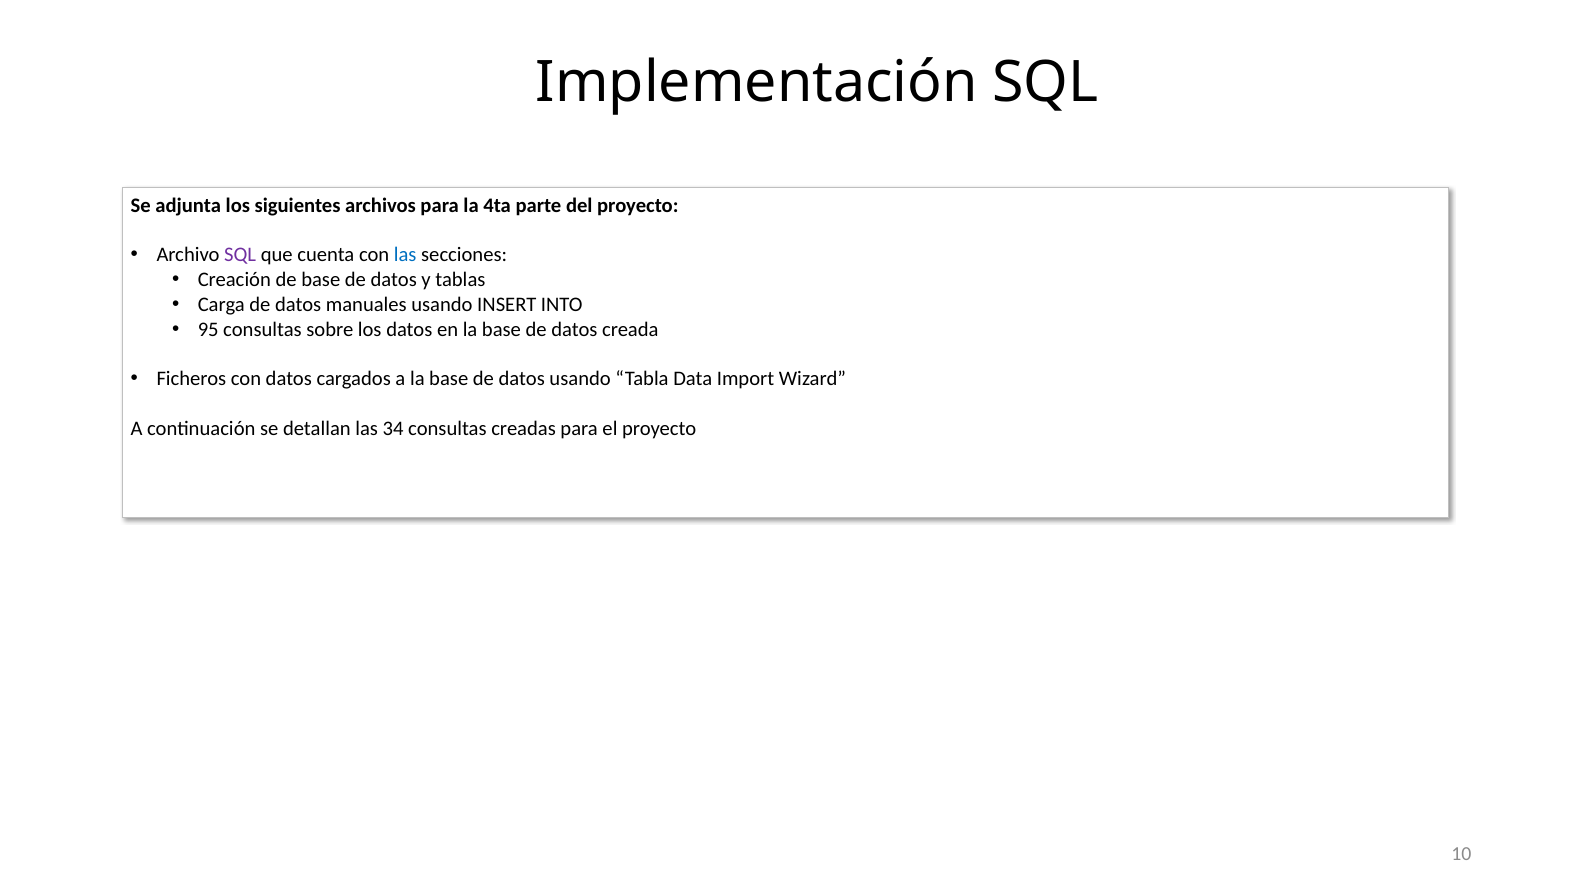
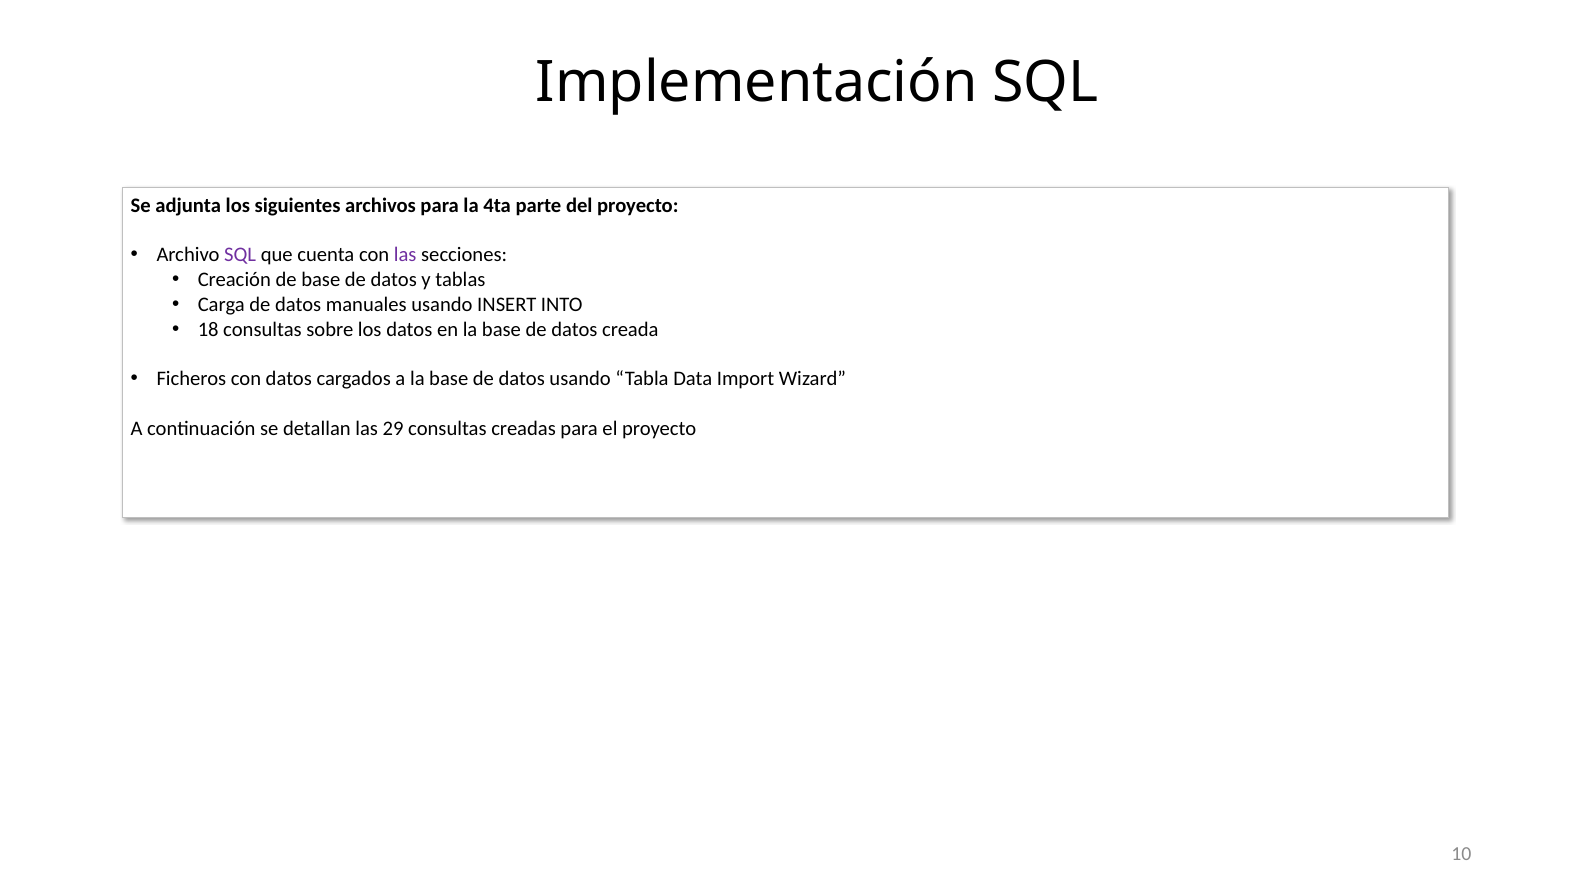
las at (405, 255) colour: blue -> purple
95: 95 -> 18
34: 34 -> 29
